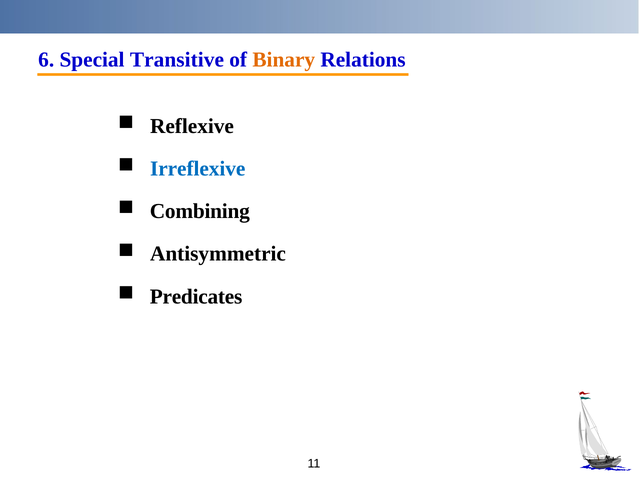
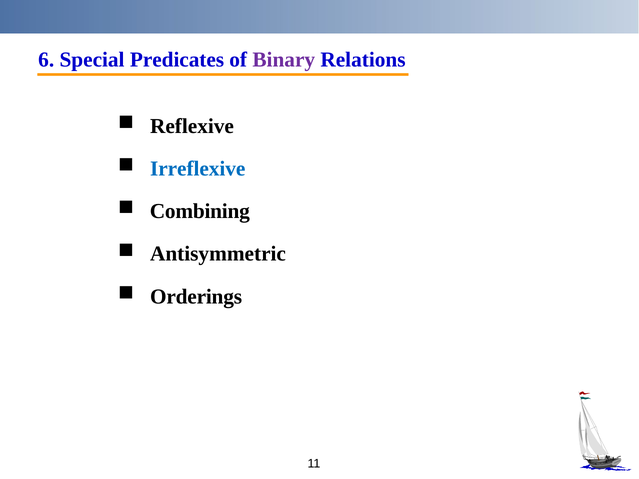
Transitive: Transitive -> Predicates
Binary colour: orange -> purple
Predicates: Predicates -> Orderings
